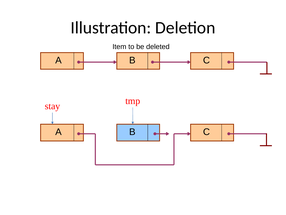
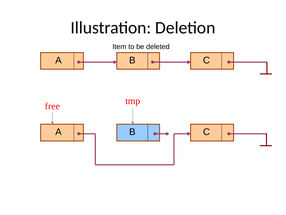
stay: stay -> free
